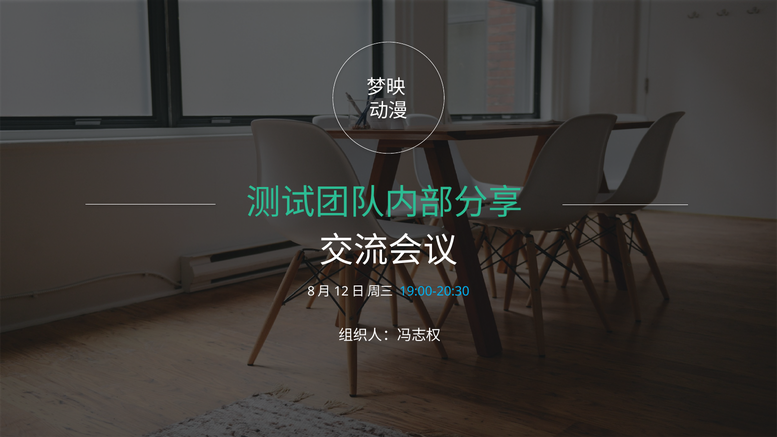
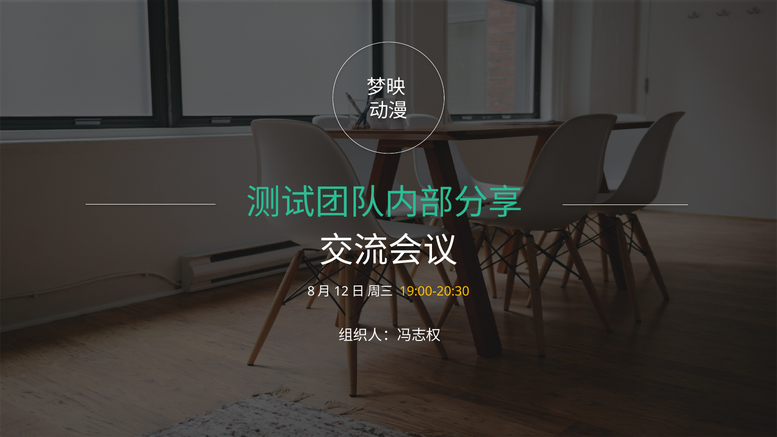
19:00-20:30 colour: light blue -> yellow
